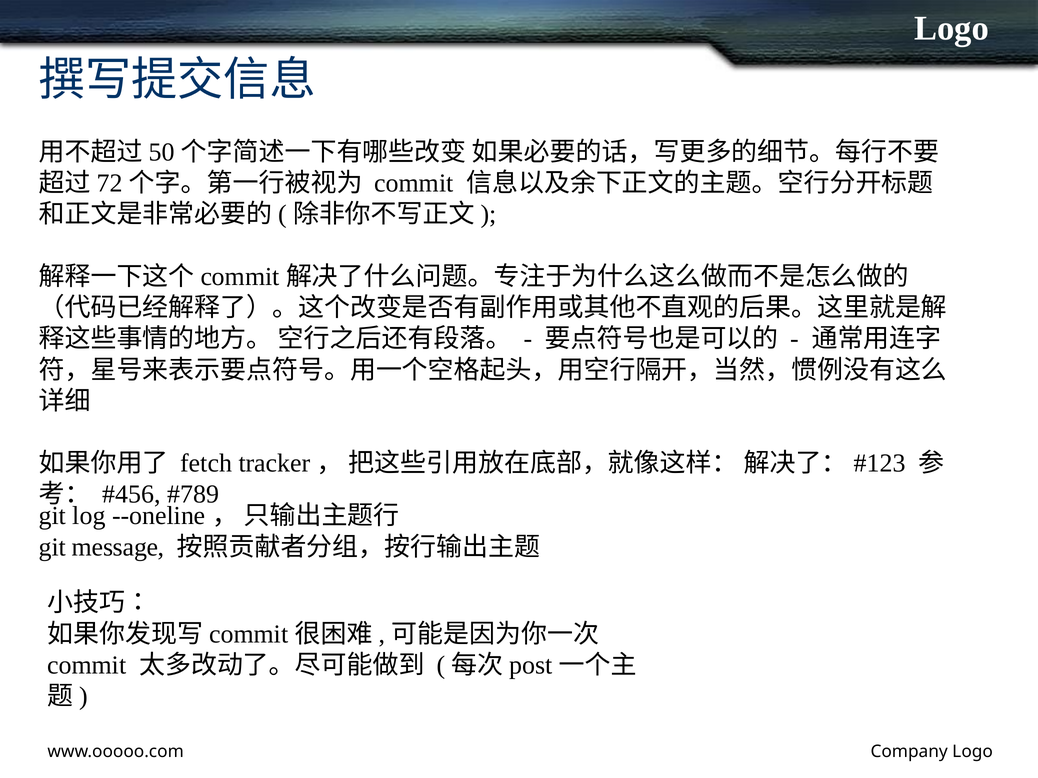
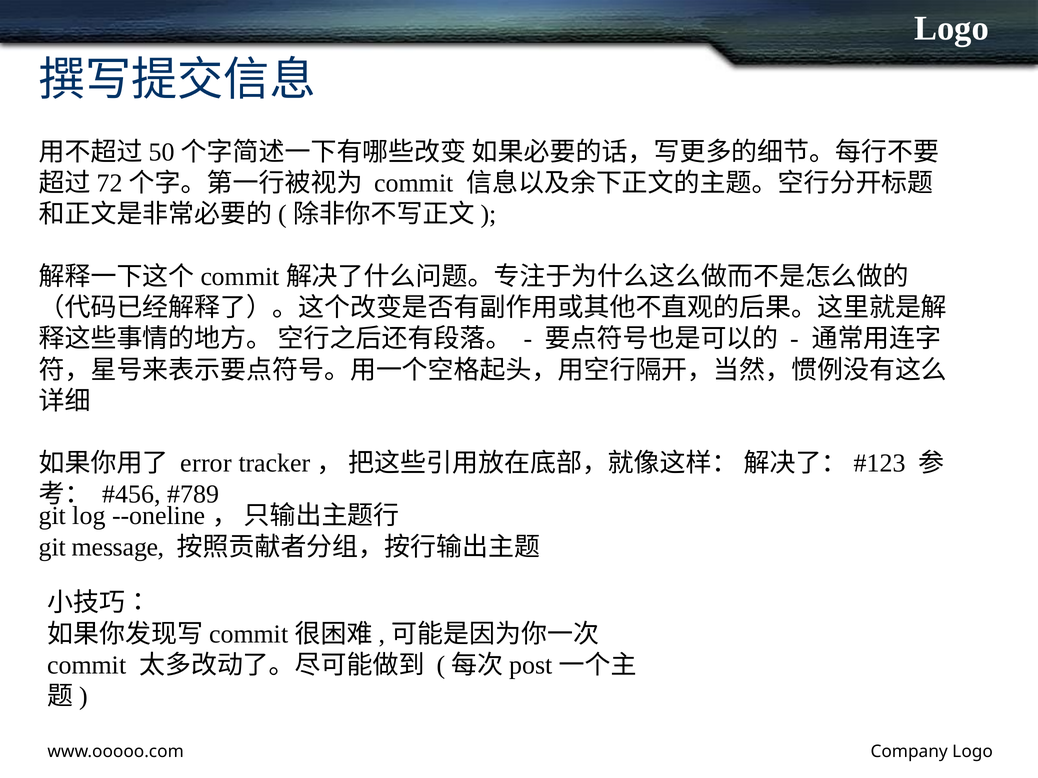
fetch: fetch -> error
